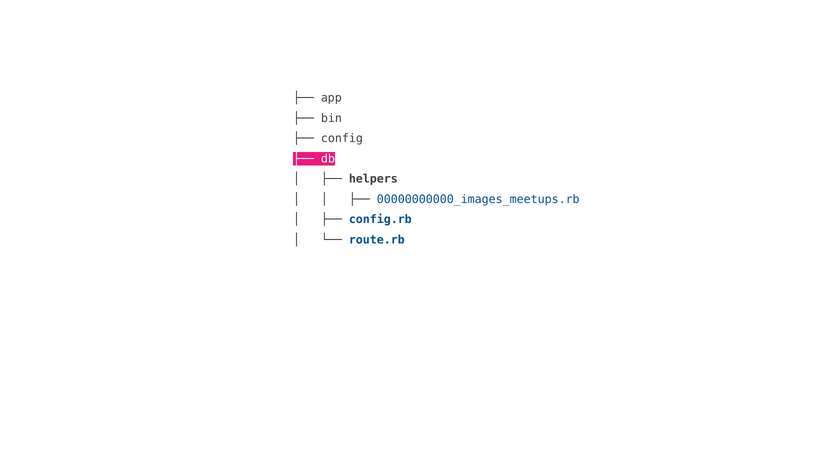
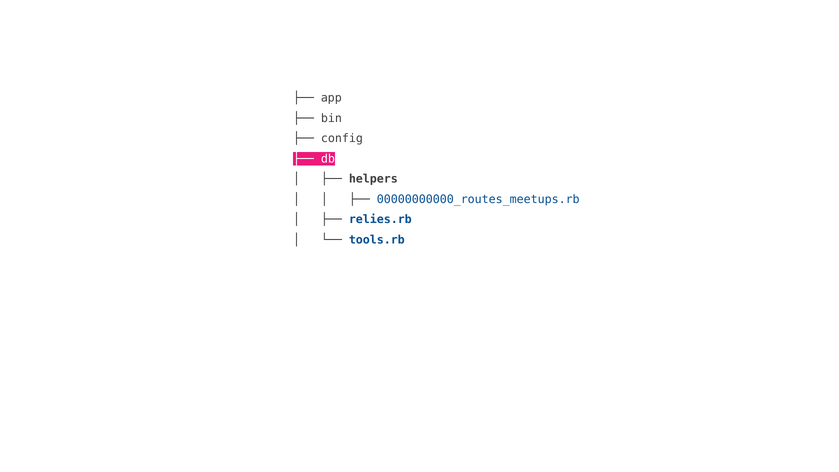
00000000000_images_meetups.rb: 00000000000_images_meetups.rb -> 00000000000_routes_meetups.rb
config.rb: config.rb -> relies.rb
route.rb: route.rb -> tools.rb
